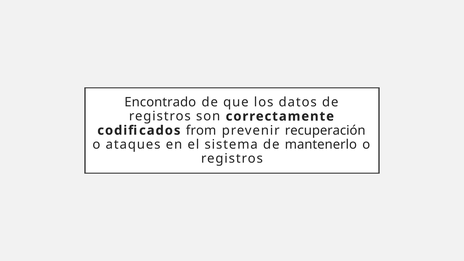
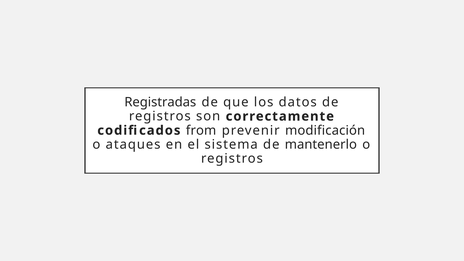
Encontrado: Encontrado -> Registradas
recuperación: recuperación -> modificación
